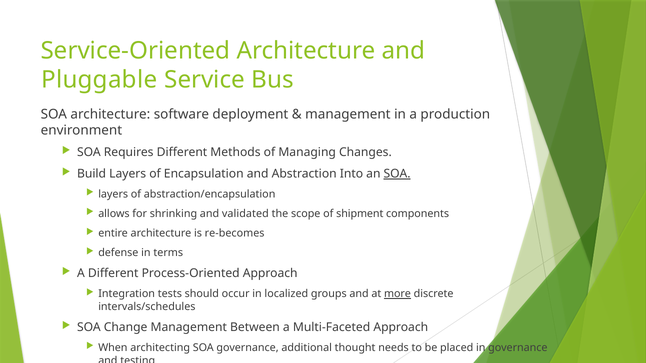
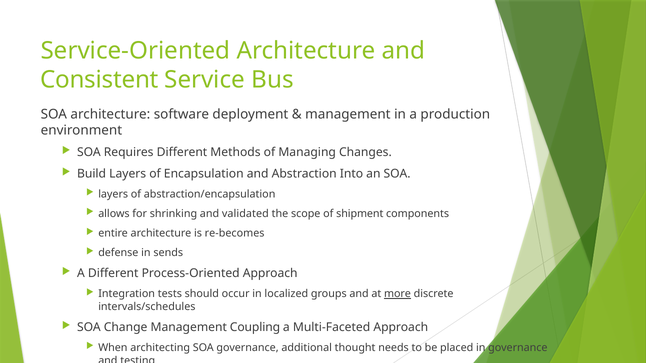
Pluggable: Pluggable -> Consistent
SOA at (397, 174) underline: present -> none
terms: terms -> sends
Between: Between -> Coupling
